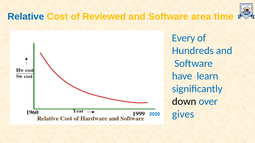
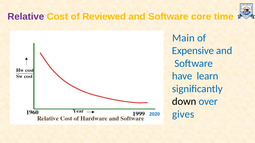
Relative colour: blue -> purple
area: area -> core
Every: Every -> Main
Hundreds: Hundreds -> Expensive
